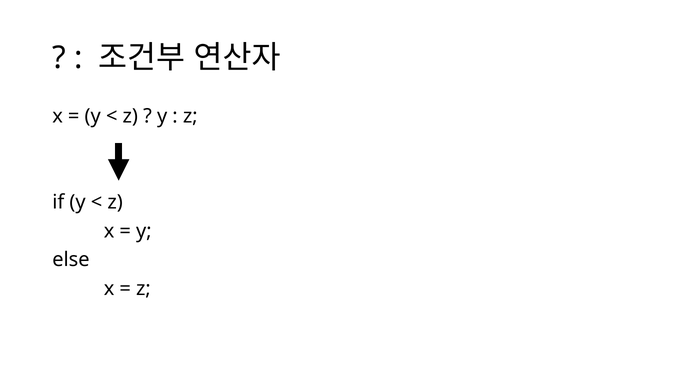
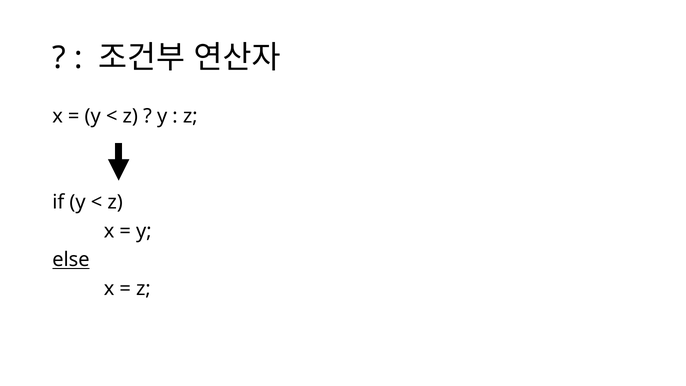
else underline: none -> present
